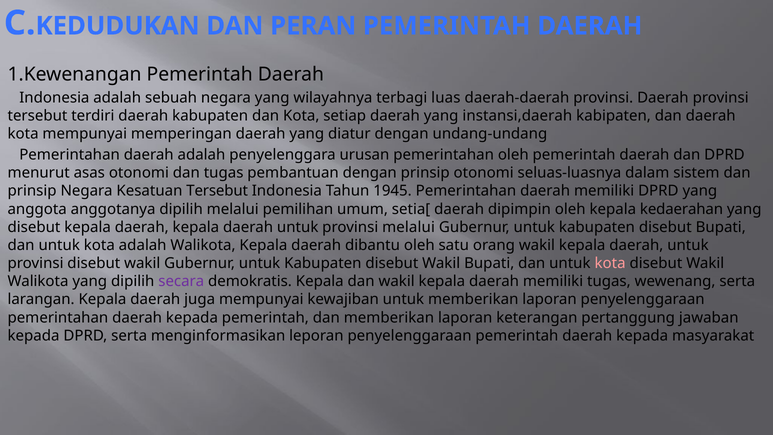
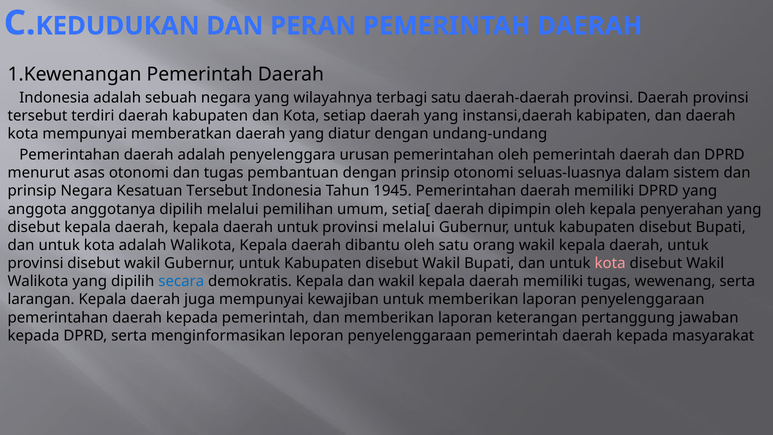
terbagi luas: luas -> satu
memperingan: memperingan -> memberatkan
kedaerahan: kedaerahan -> penyerahan
secara colour: purple -> blue
